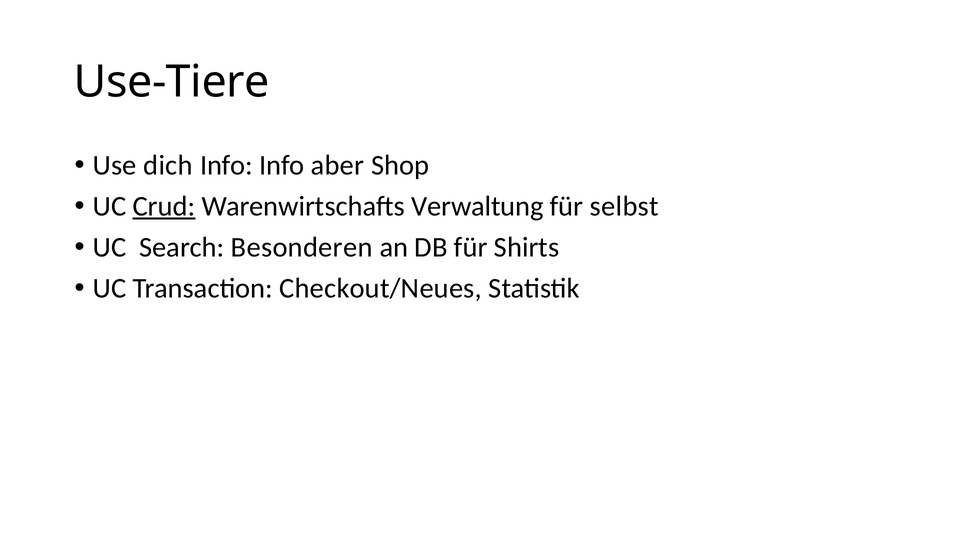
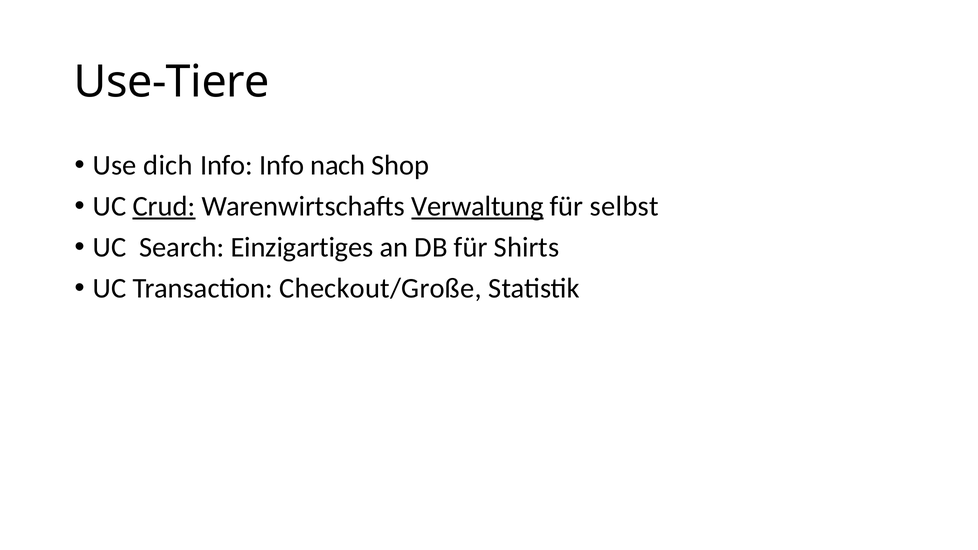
aber: aber -> nach
Verwaltung underline: none -> present
Besonderen: Besonderen -> Einzigartiges
Checkout/Neues: Checkout/Neues -> Checkout/Große
